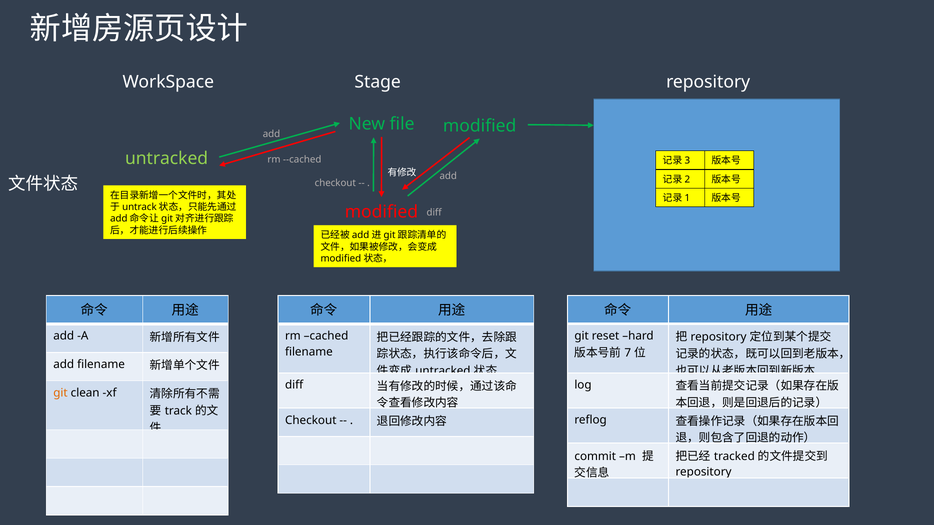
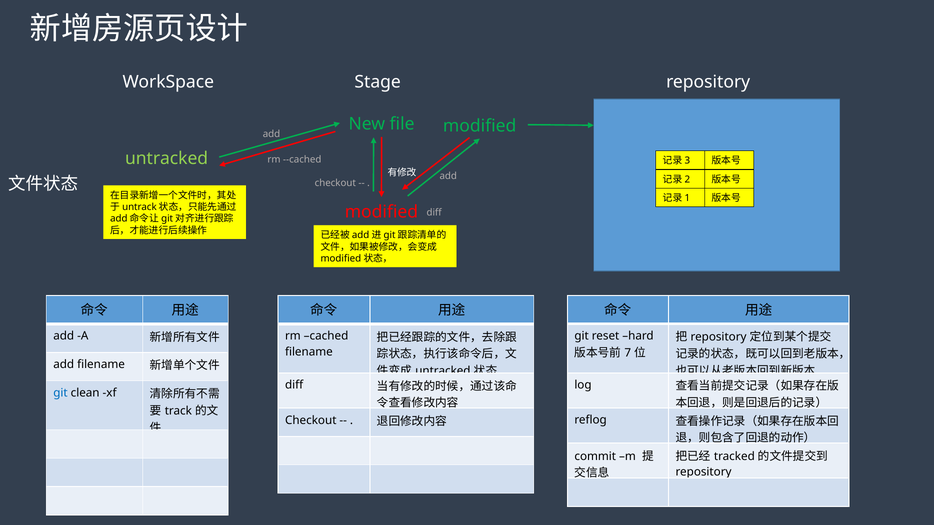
git at (60, 393) colour: orange -> blue
